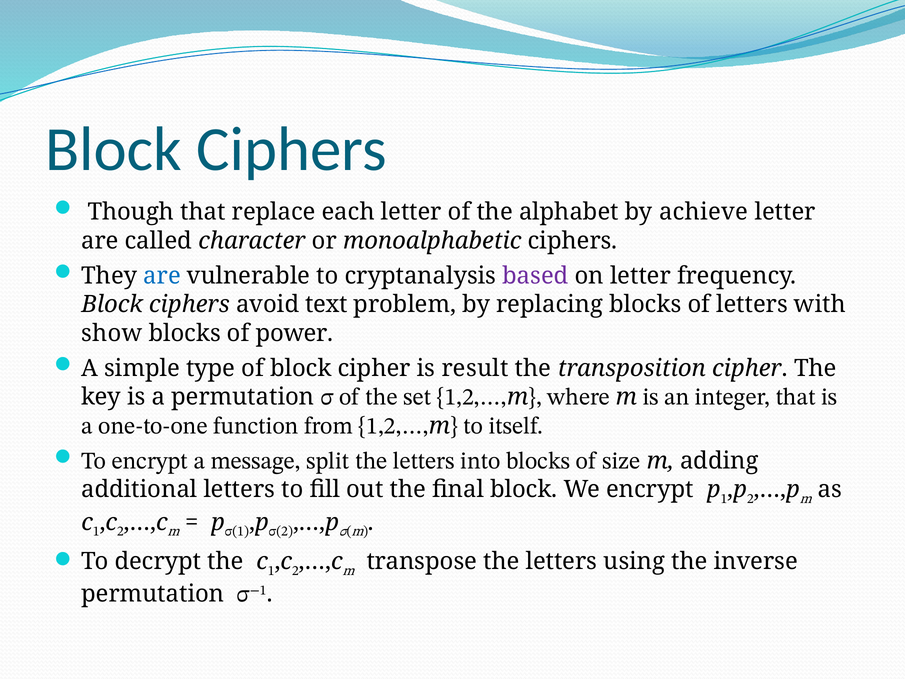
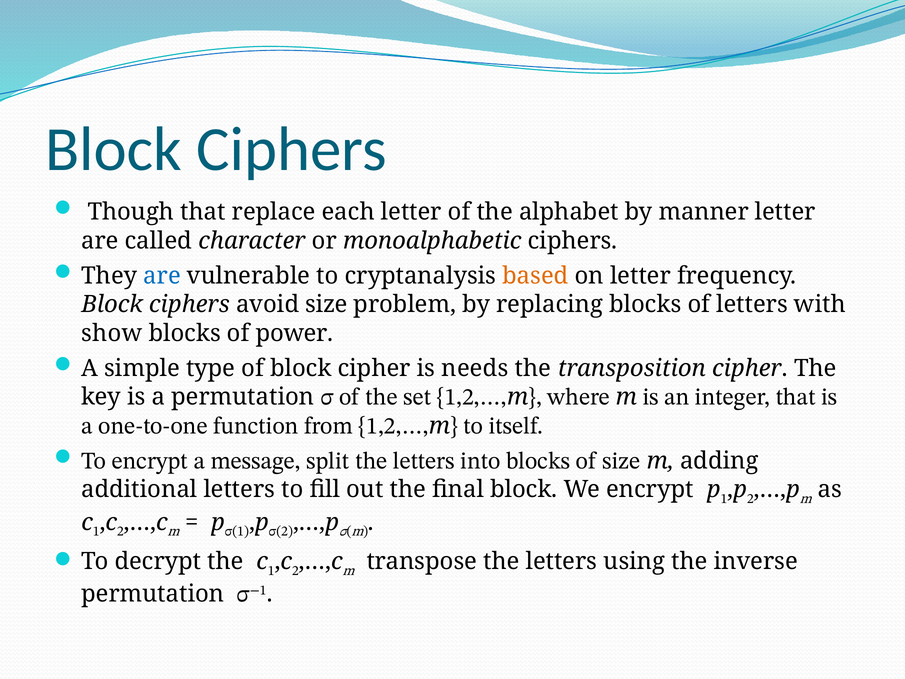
achieve: achieve -> manner
based colour: purple -> orange
avoid text: text -> size
result: result -> needs
